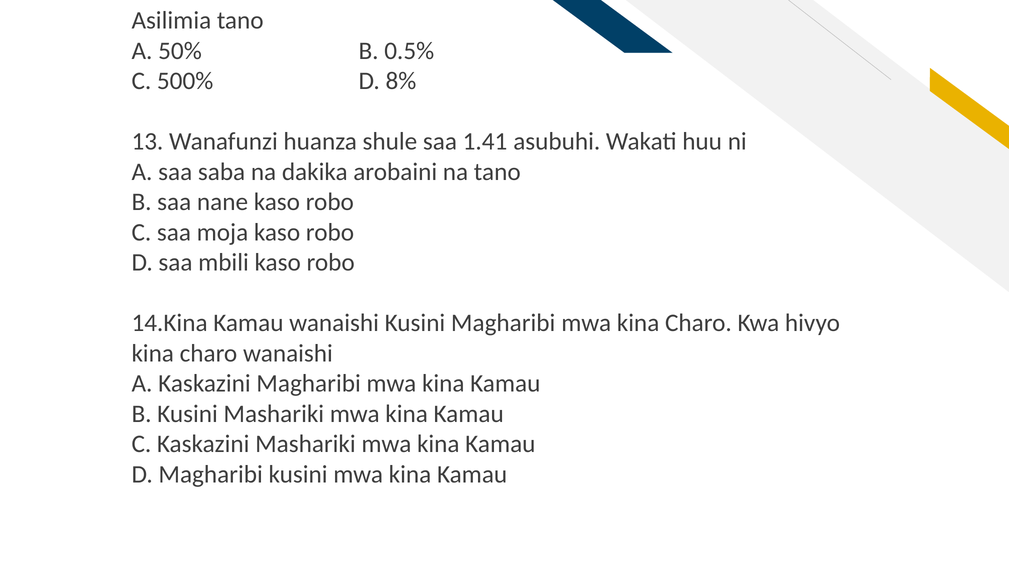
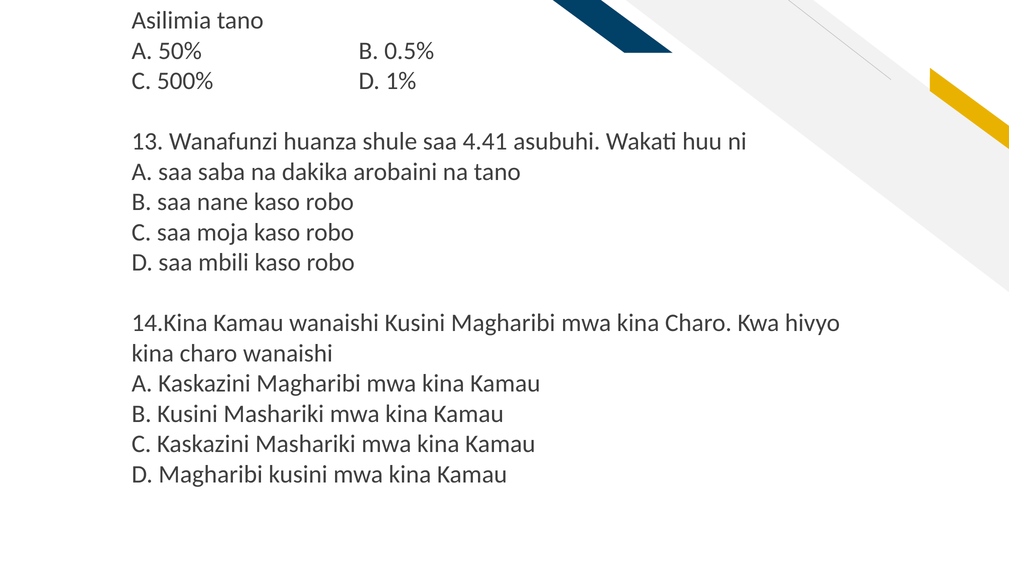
8%: 8% -> 1%
1.41: 1.41 -> 4.41
